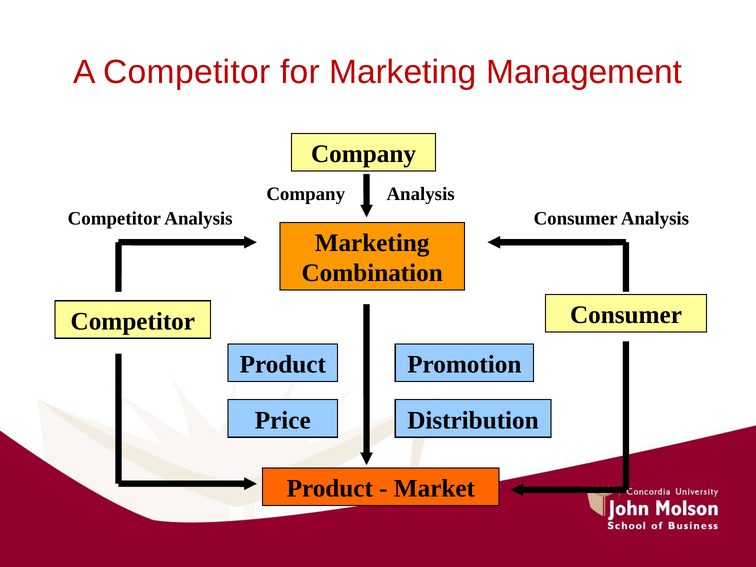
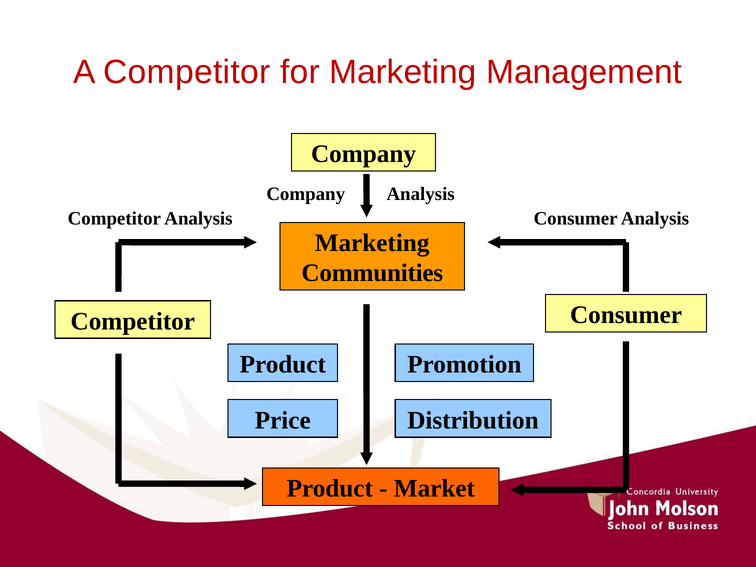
Combination: Combination -> Communities
